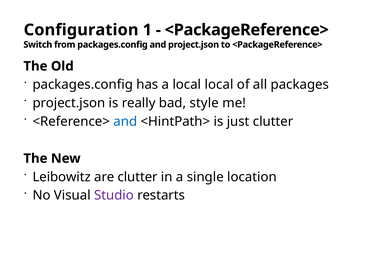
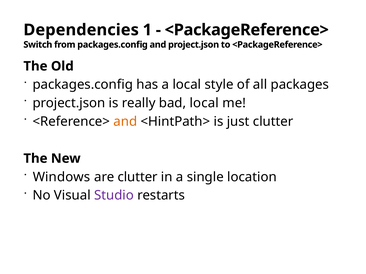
Configuration: Configuration -> Dependencies
local local: local -> style
bad style: style -> local
and at (125, 122) colour: blue -> orange
Leibowitz: Leibowitz -> Windows
